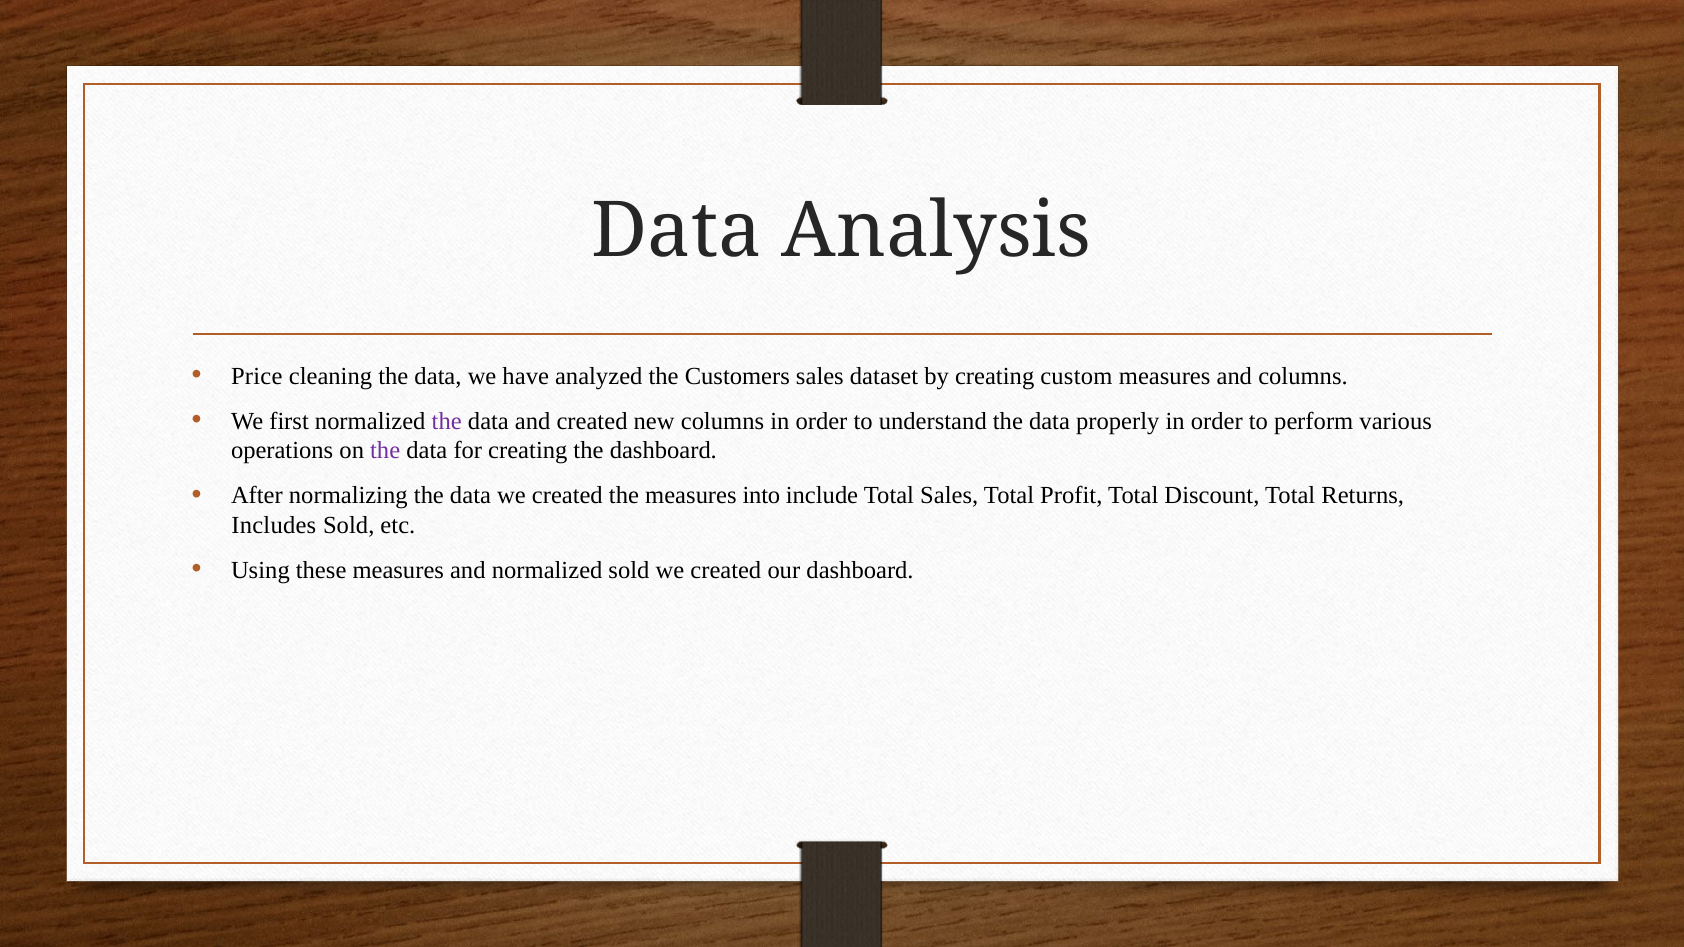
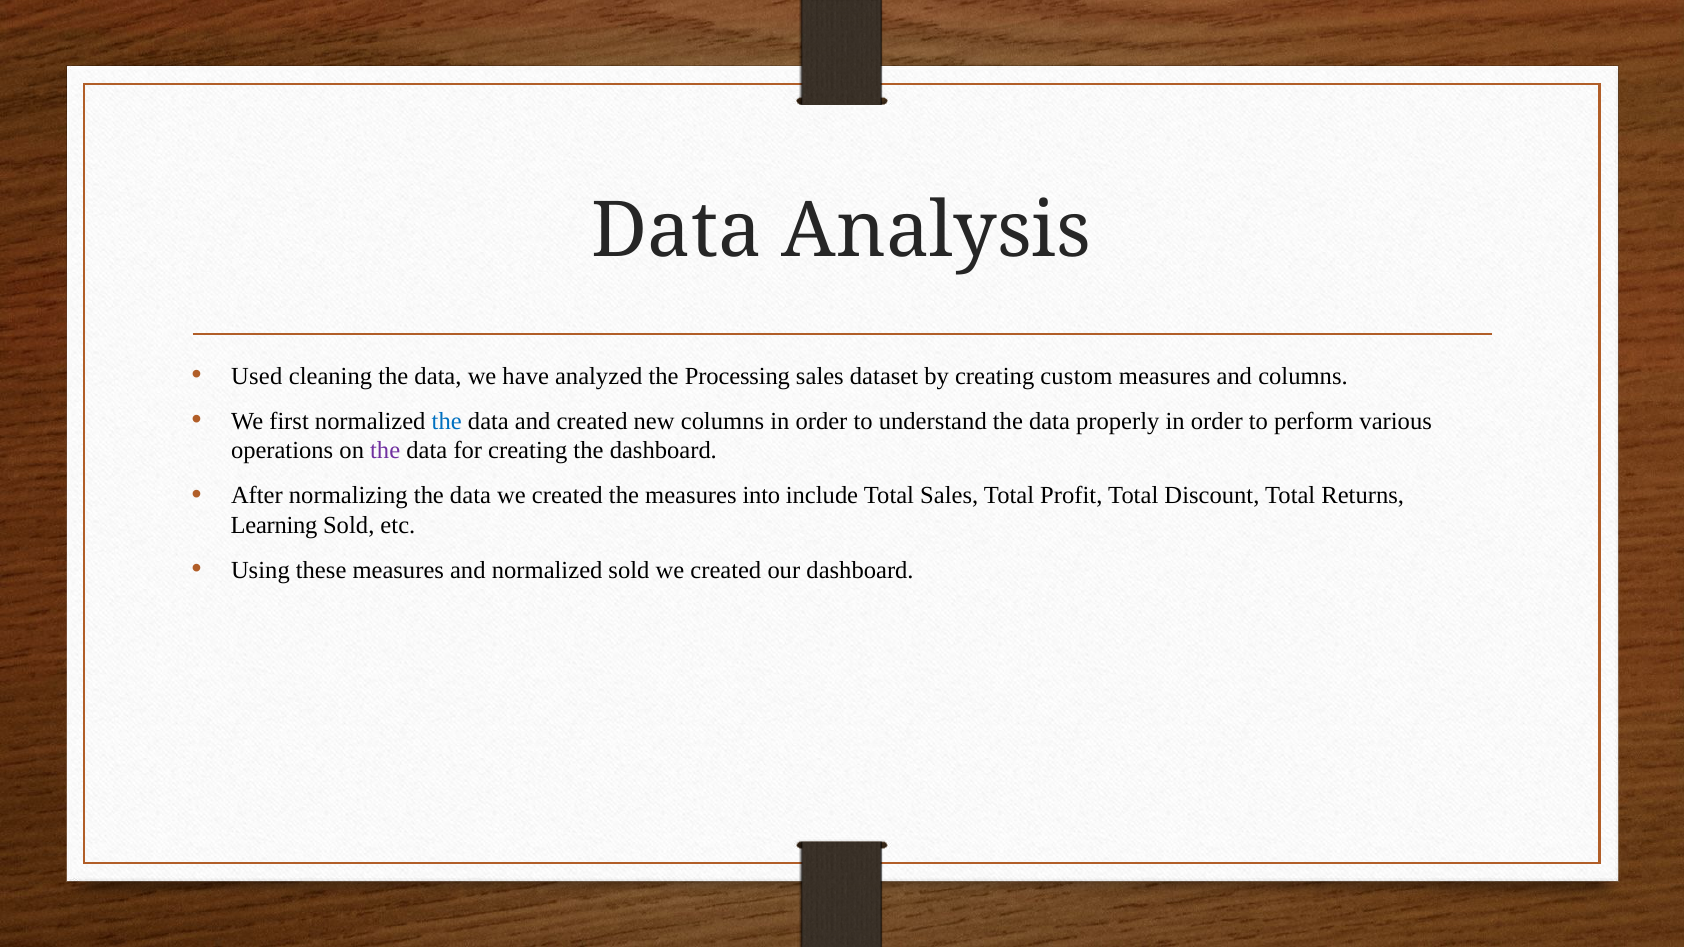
Price: Price -> Used
Customers: Customers -> Processing
the at (447, 421) colour: purple -> blue
Includes: Includes -> Learning
